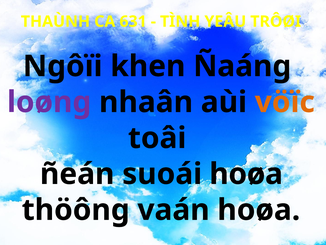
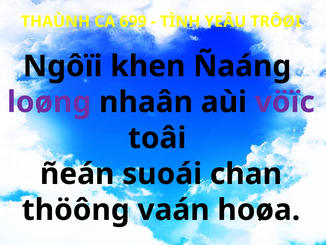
631: 631 -> 699
vöïc colour: orange -> purple
suoái hoøa: hoøa -> chan
